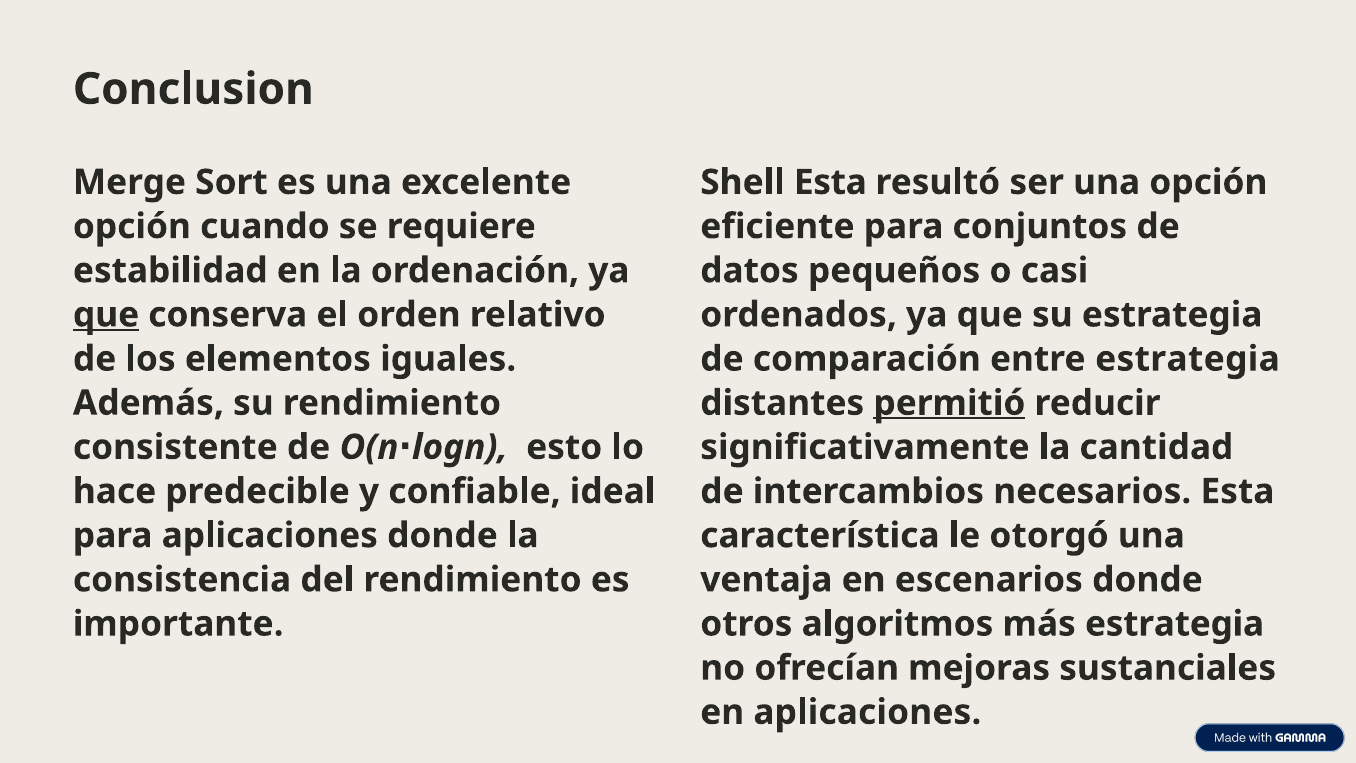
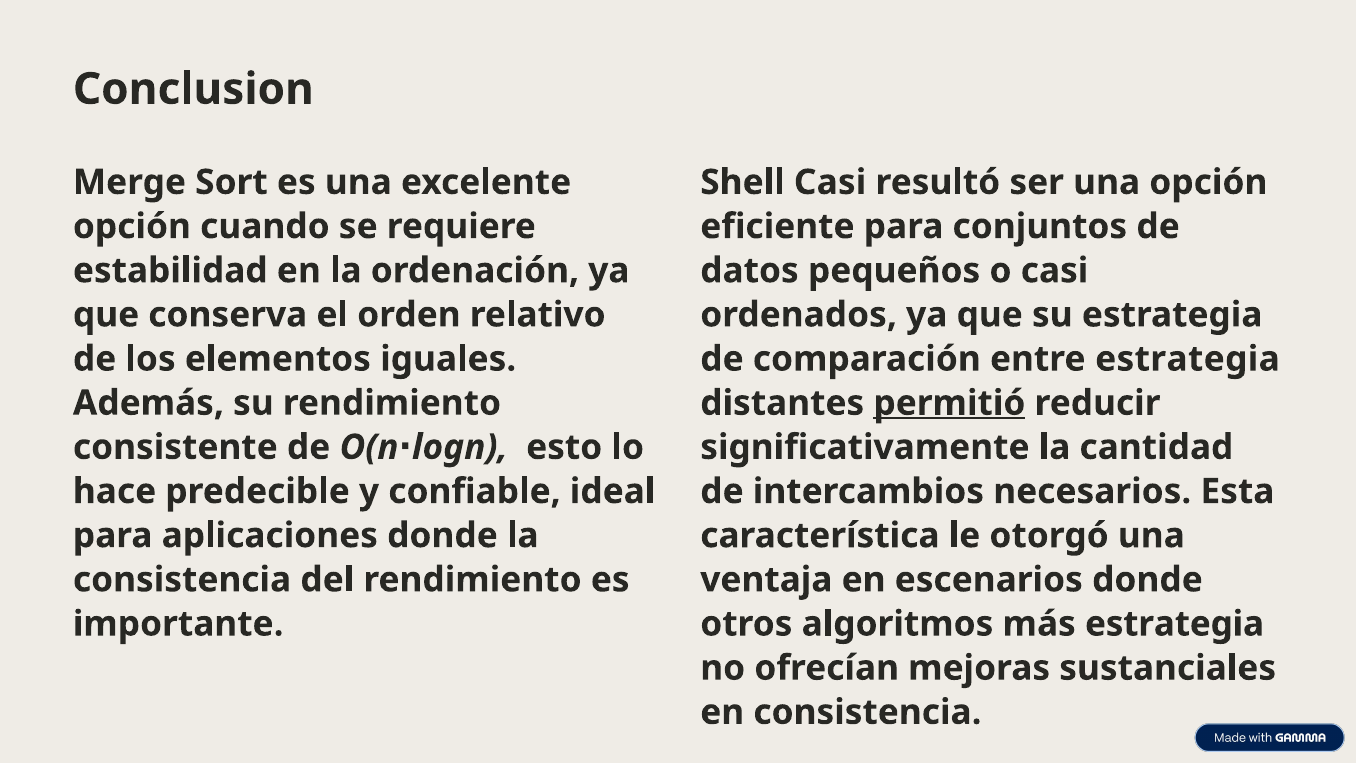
Shell Esta: Esta -> Casi
que at (106, 315) underline: present -> none
en aplicaciones: aplicaciones -> consistencia
